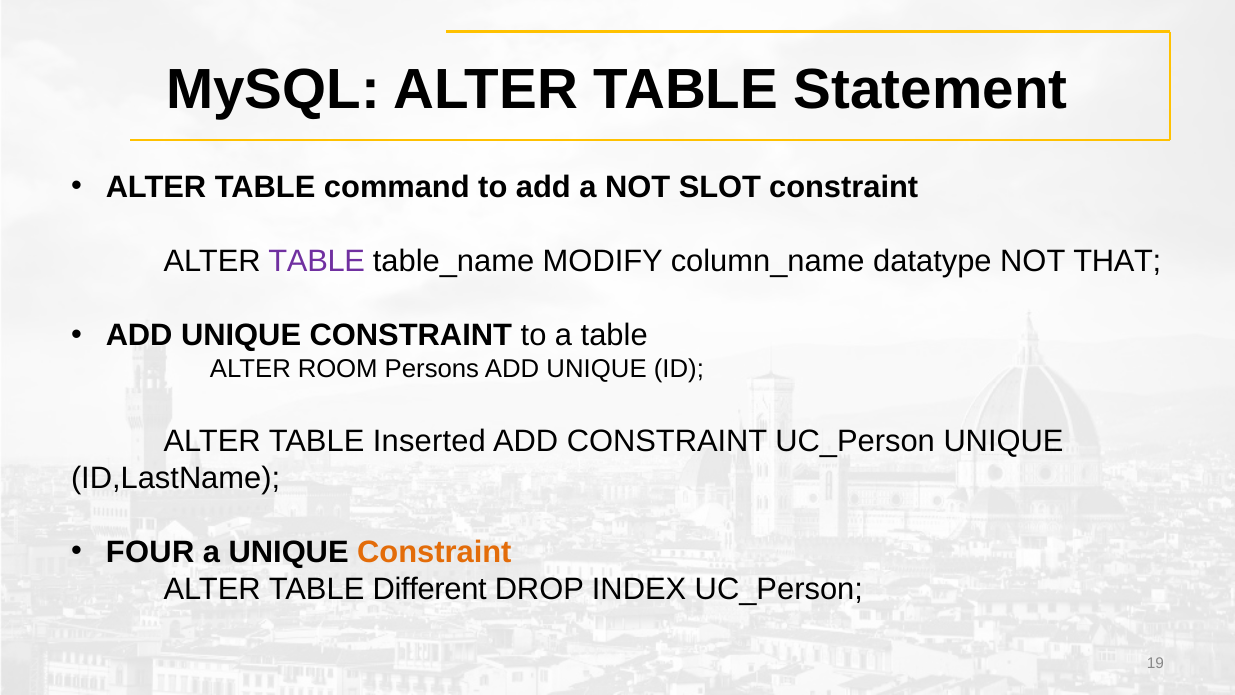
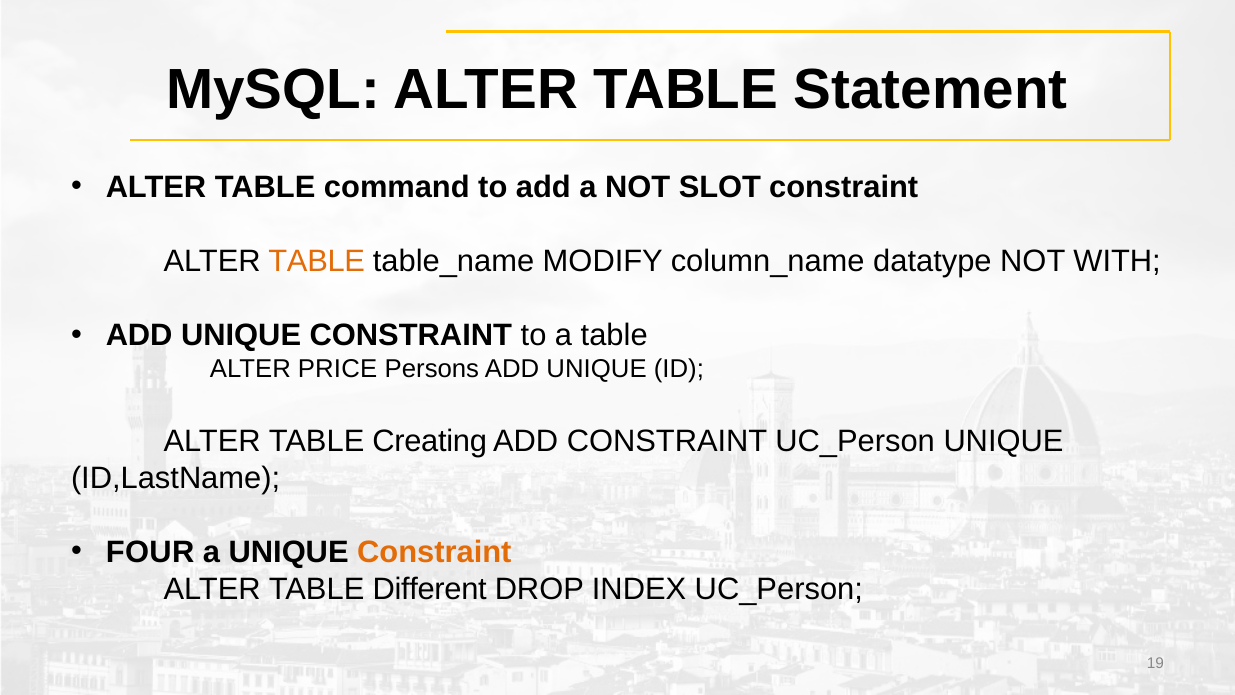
TABLE at (317, 262) colour: purple -> orange
THAT: THAT -> WITH
ROOM: ROOM -> PRICE
Inserted: Inserted -> Creating
